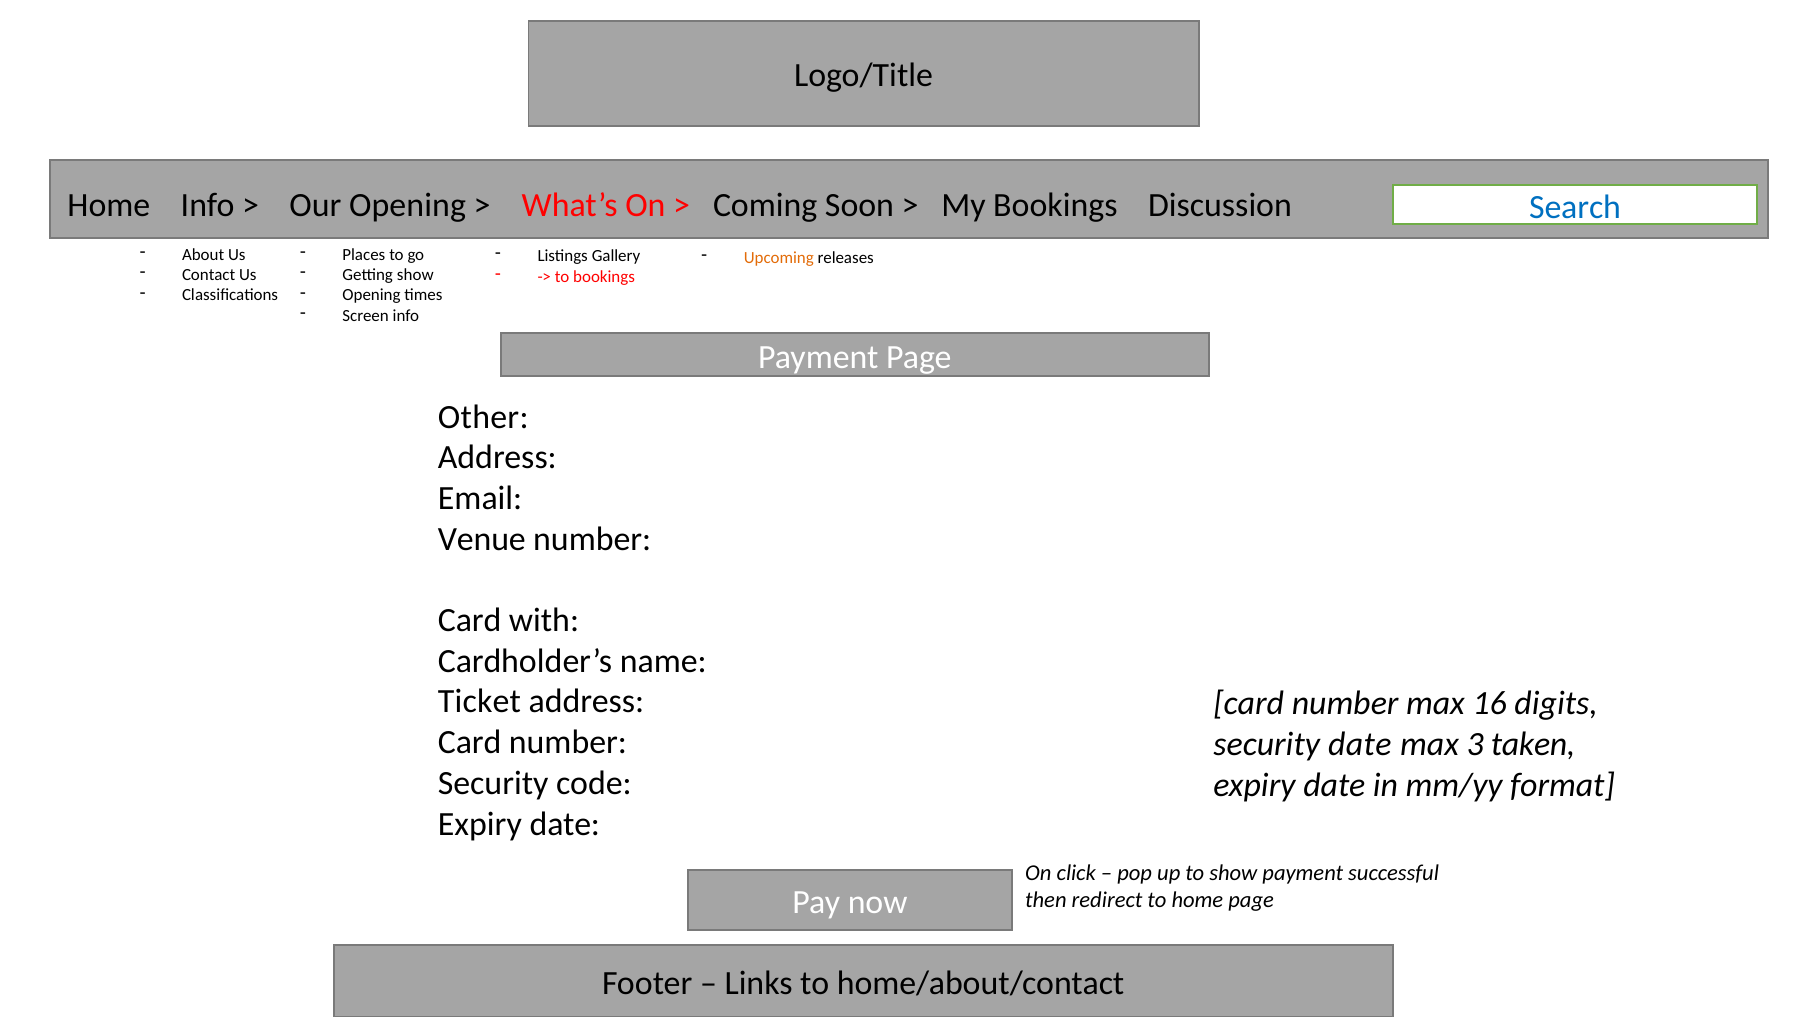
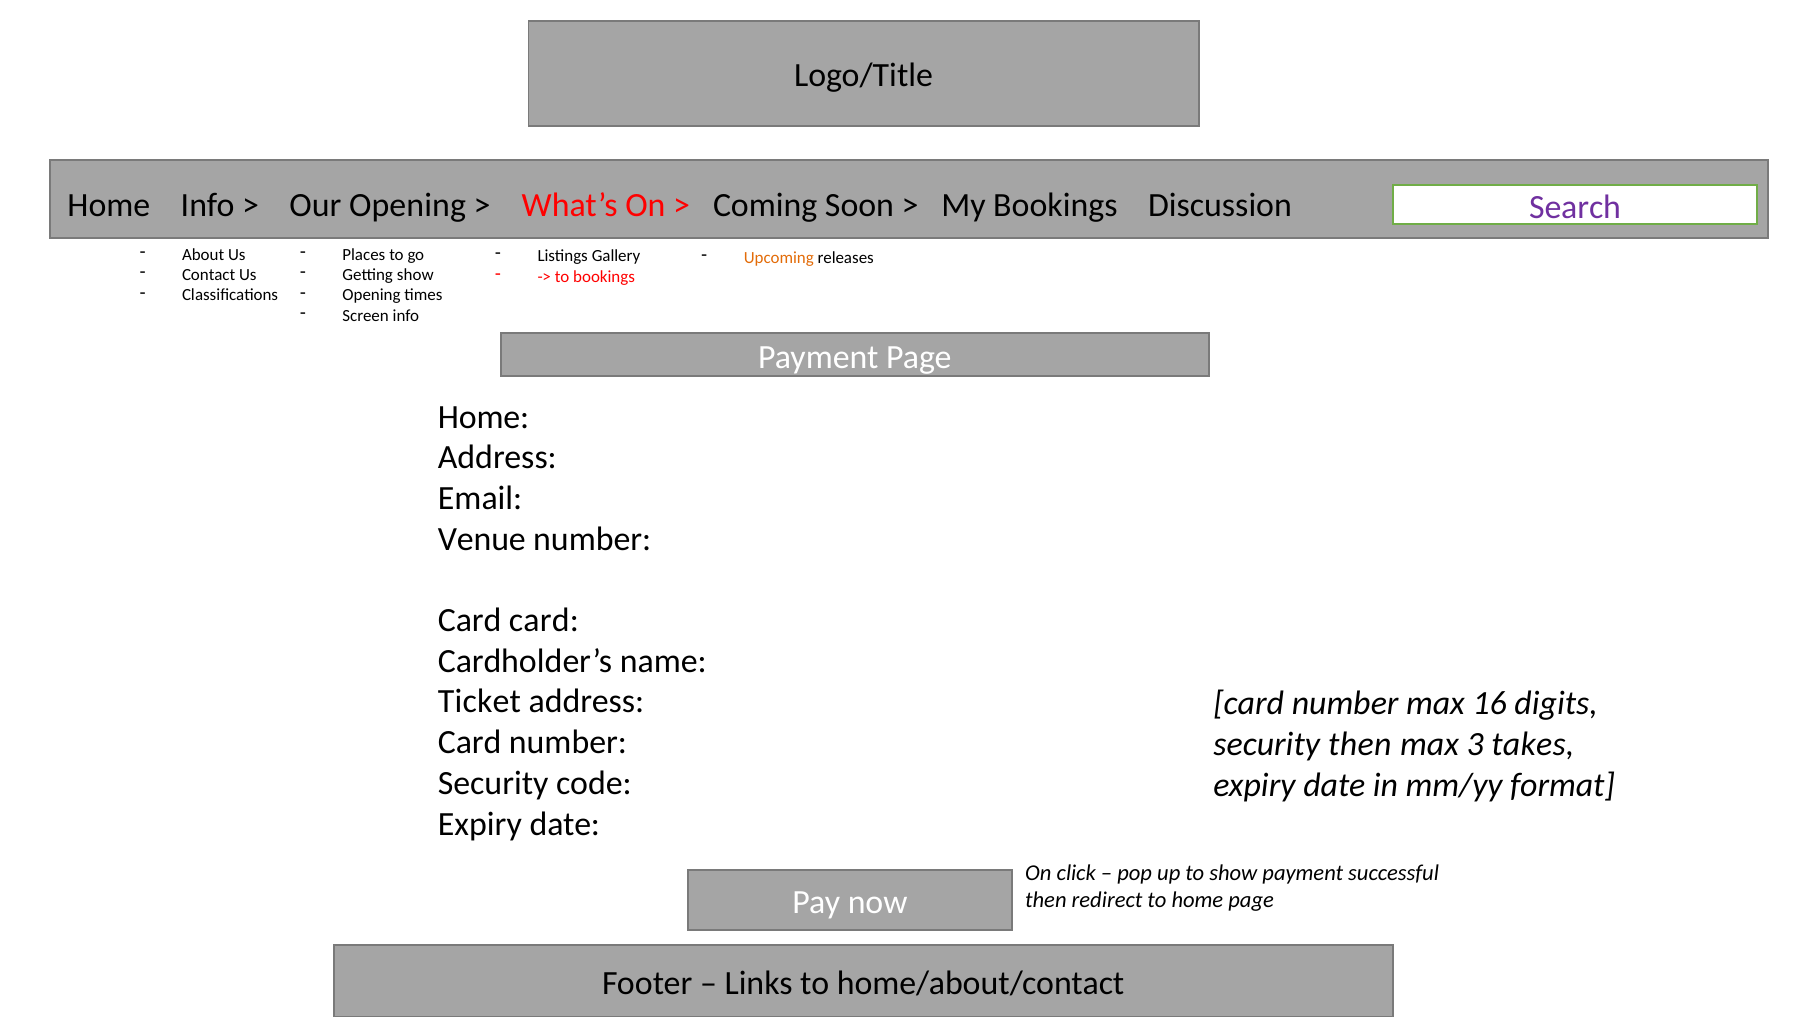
Search colour: blue -> purple
Other at (483, 417): Other -> Home
Card with: with -> card
security date: date -> then
taken: taken -> takes
